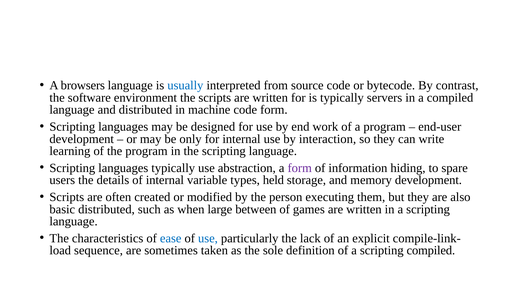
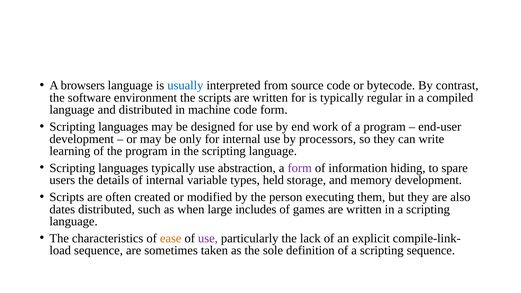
servers: servers -> regular
interaction: interaction -> processors
basic: basic -> dates
between: between -> includes
ease colour: blue -> orange
use at (208, 238) colour: blue -> purple
scripting compiled: compiled -> sequence
